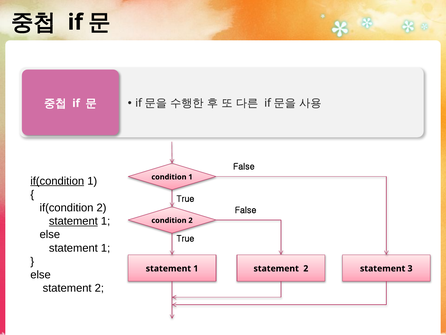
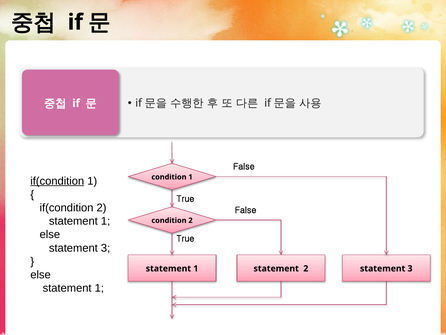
statement at (73, 221) underline: present -> none
1 at (106, 248): 1 -> 3
2 at (99, 288): 2 -> 1
